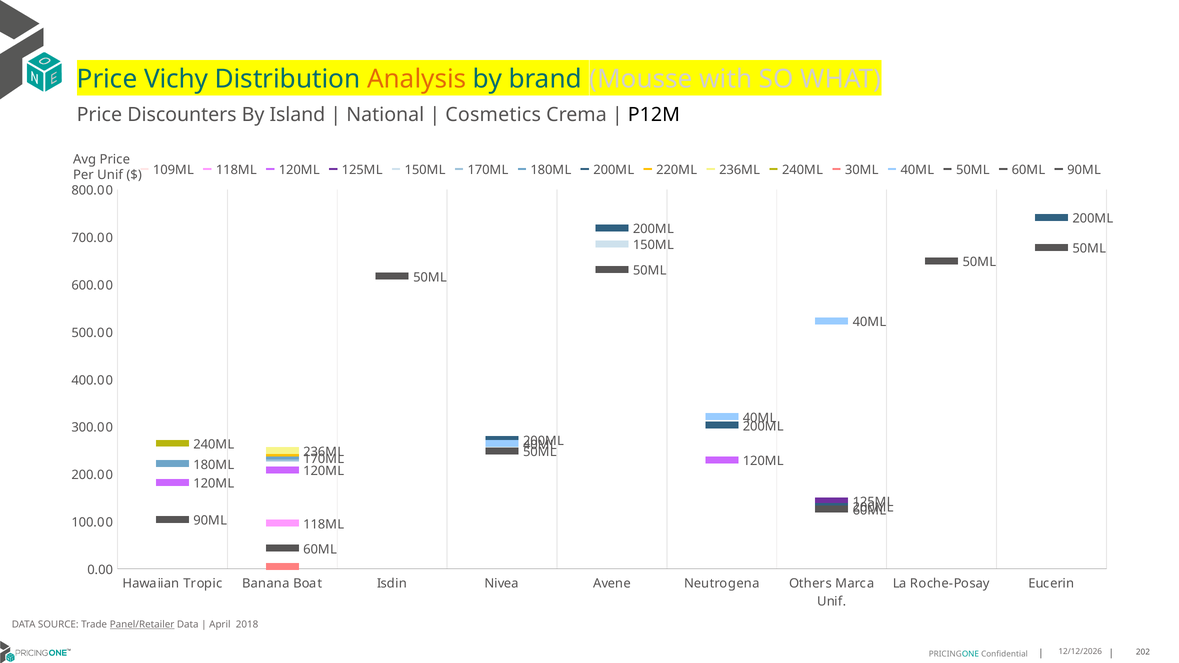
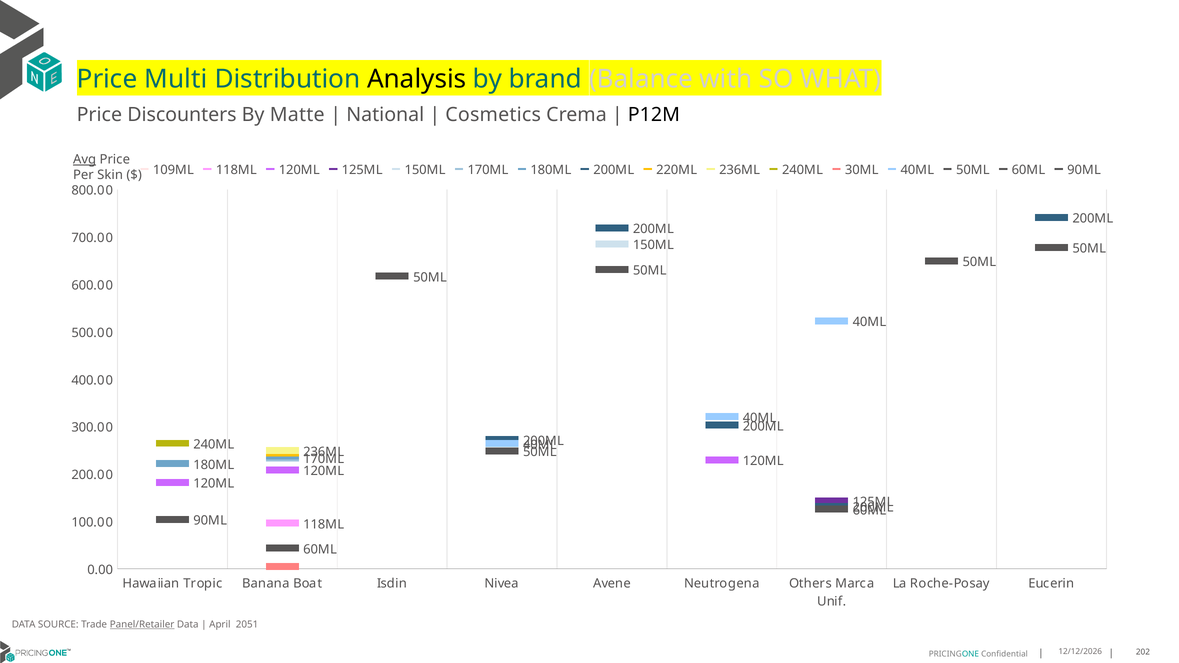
Vichy: Vichy -> Multi
Analysis colour: orange -> black
Mousse: Mousse -> Balance
Island: Island -> Matte
Avg underline: none -> present
Per Unif: Unif -> Skin
2018: 2018 -> 2051
